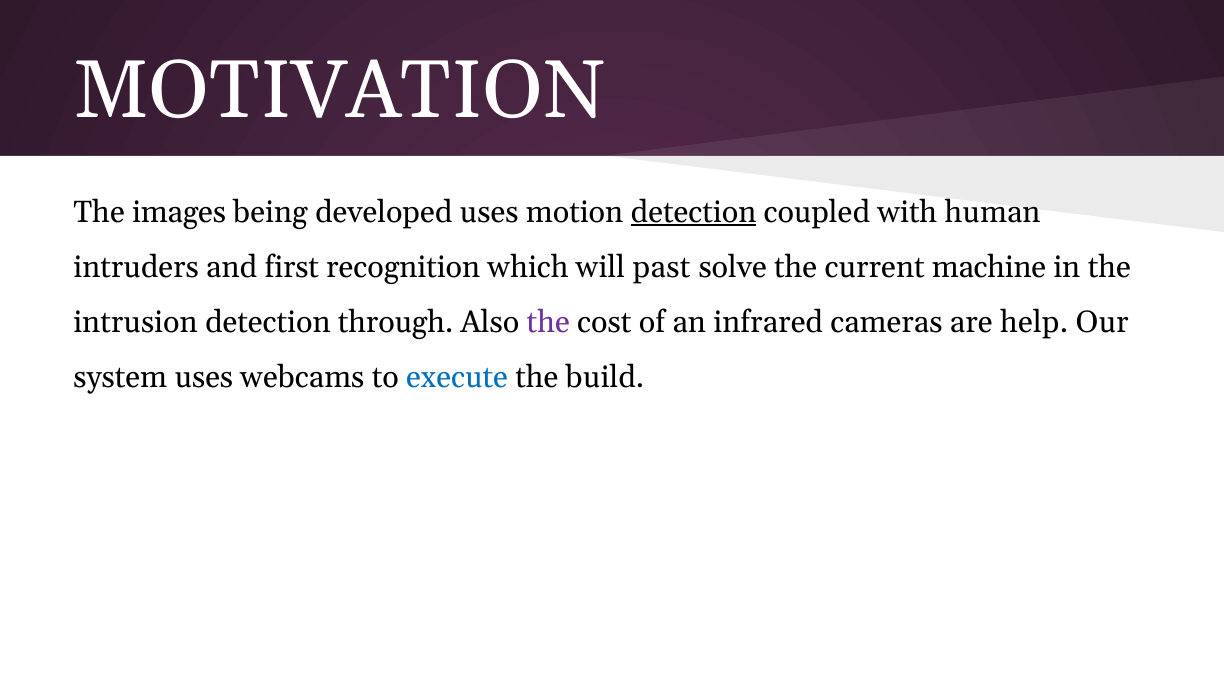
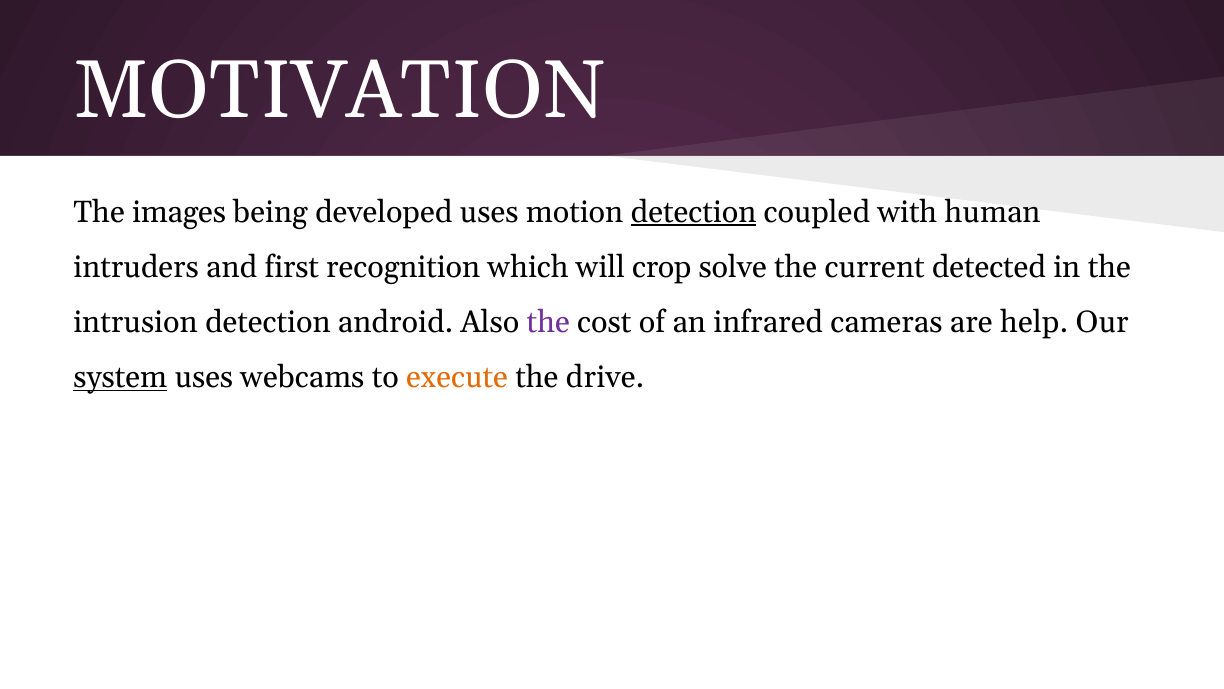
past: past -> crop
machine: machine -> detected
through: through -> android
system underline: none -> present
execute colour: blue -> orange
build: build -> drive
